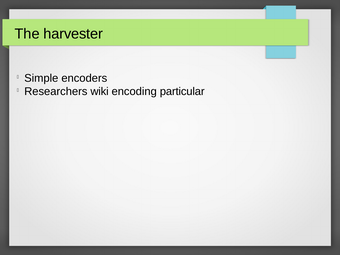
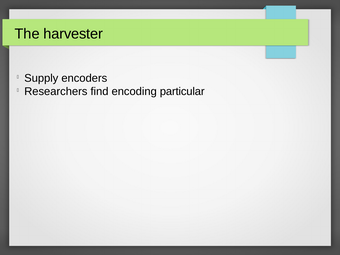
Simple: Simple -> Supply
wiki: wiki -> find
